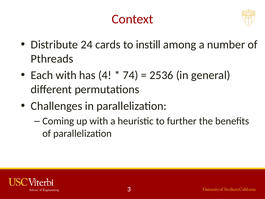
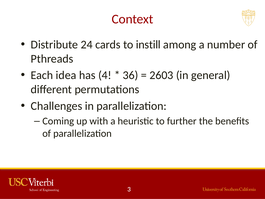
Each with: with -> idea
74: 74 -> 36
2536: 2536 -> 2603
